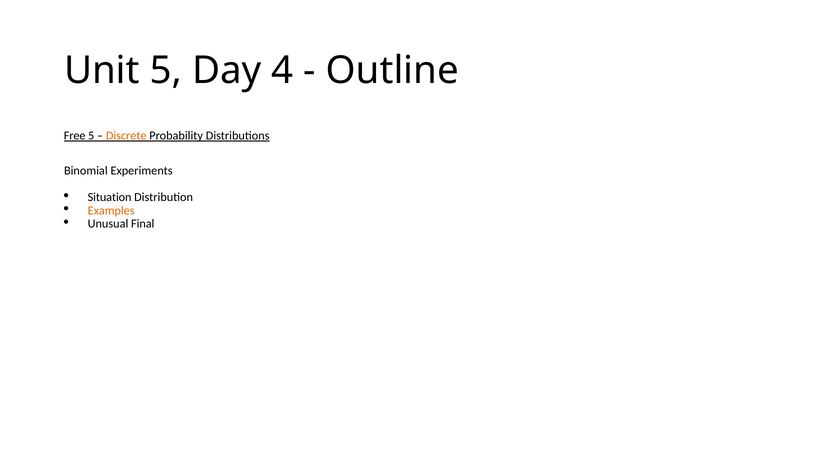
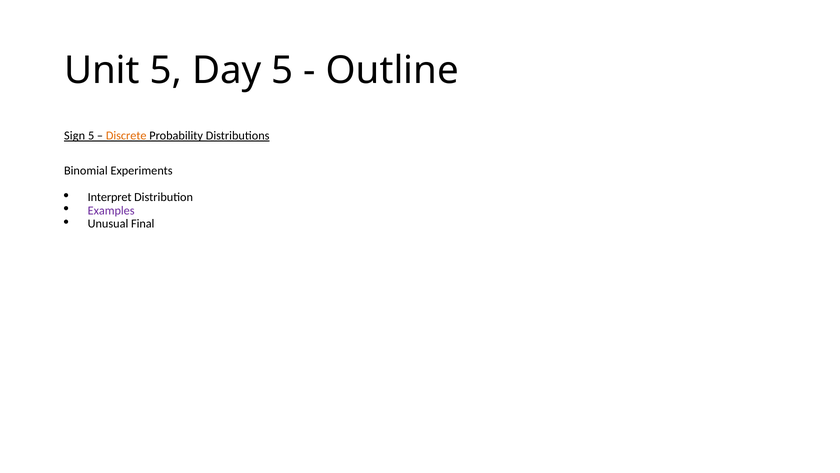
Day 4: 4 -> 5
Free: Free -> Sign
Situation: Situation -> Interpret
Examples colour: orange -> purple
